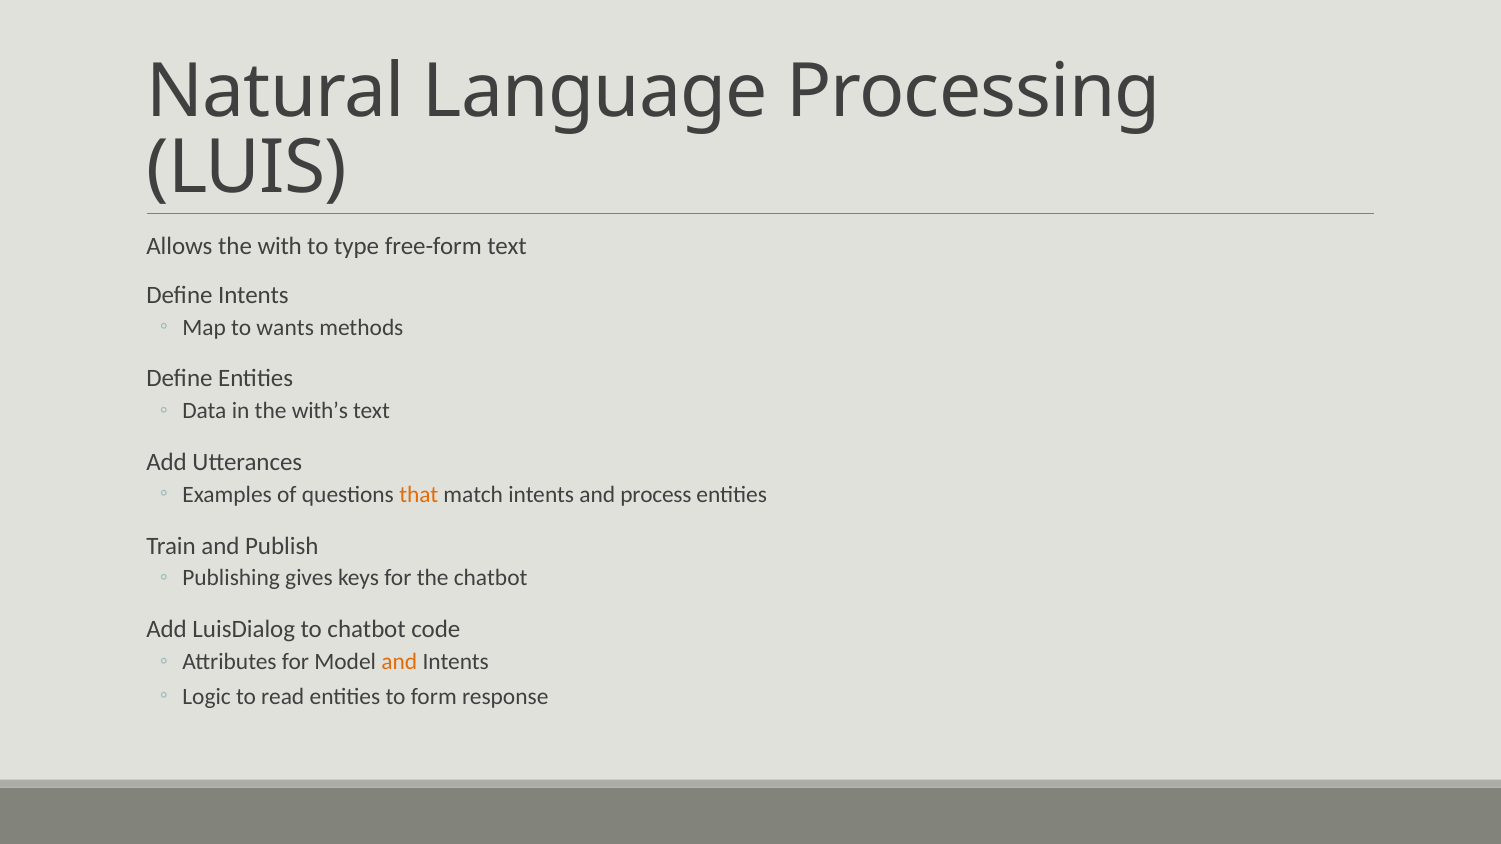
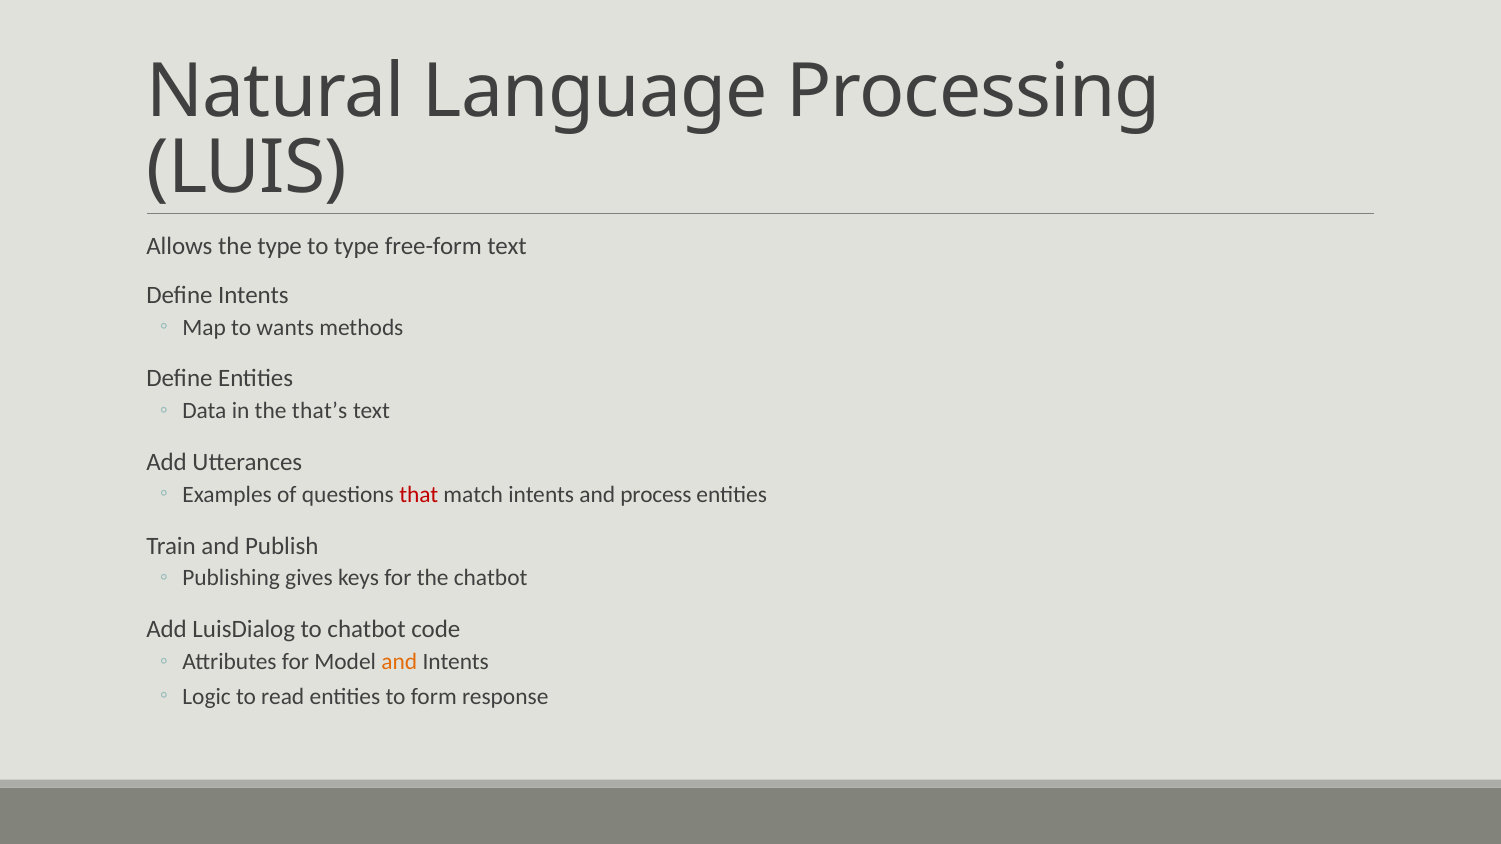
the with: with -> type
with’s: with’s -> that’s
that colour: orange -> red
